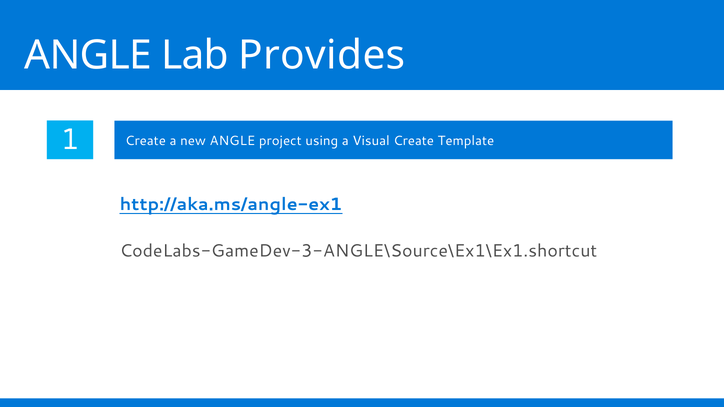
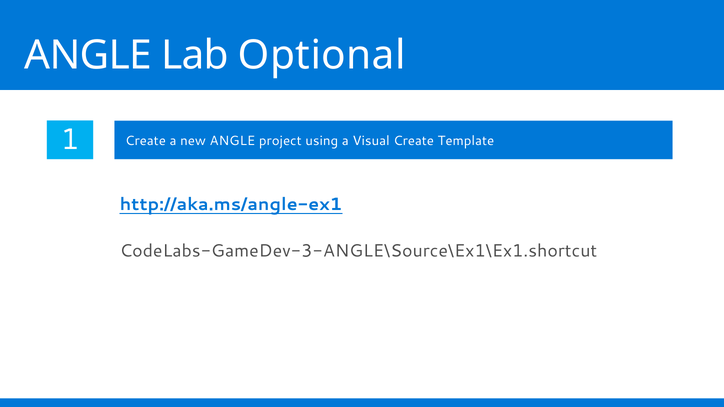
Provides: Provides -> Optional
